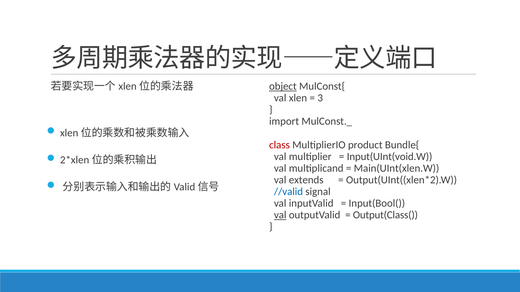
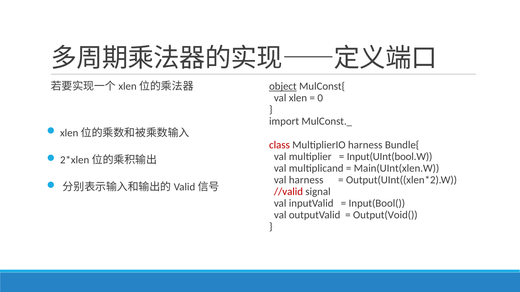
3: 3 -> 0
MultiplierIO product: product -> harness
Input(UInt(void.W: Input(UInt(void.W -> Input(UInt(bool.W
val extends: extends -> harness
//valid colour: blue -> red
val at (280, 215) underline: present -> none
Output(Class(: Output(Class( -> Output(Void(
